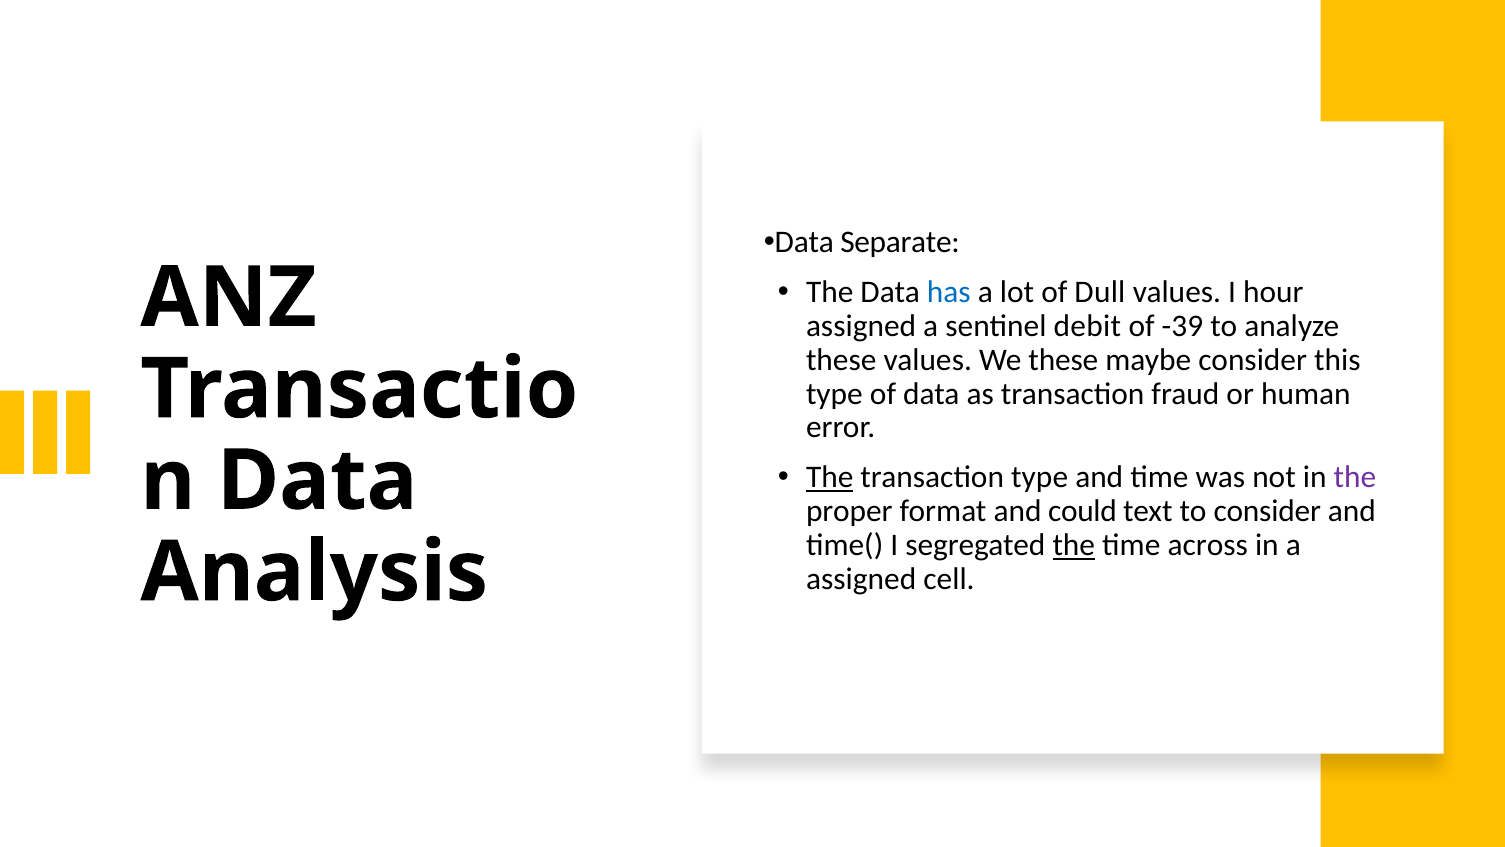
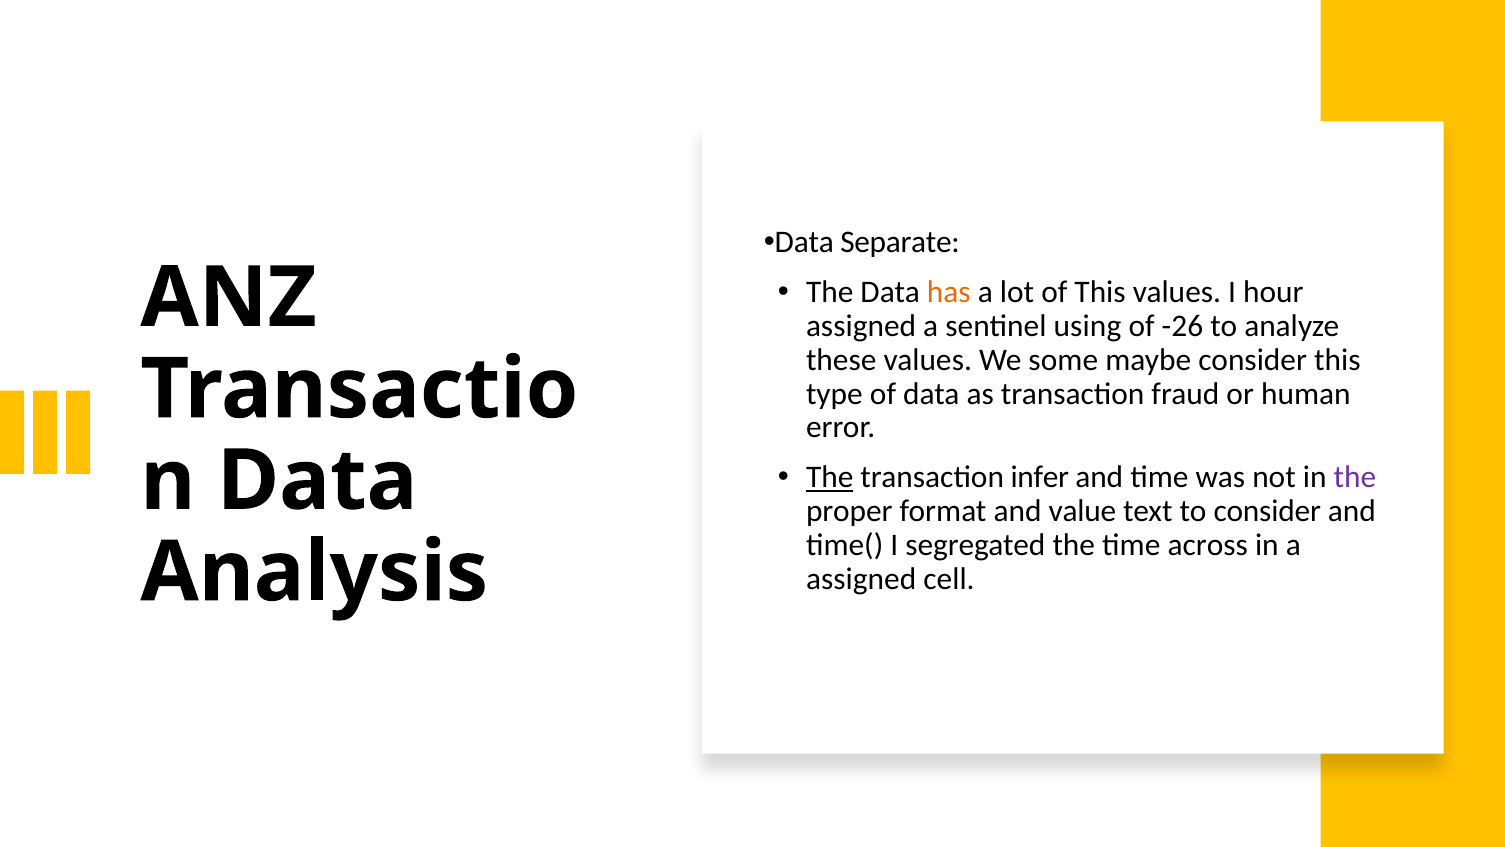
has colour: blue -> orange
of Dull: Dull -> This
debit: debit -> using
-39: -39 -> -26
We these: these -> some
transaction type: type -> infer
could: could -> value
the at (1074, 545) underline: present -> none
